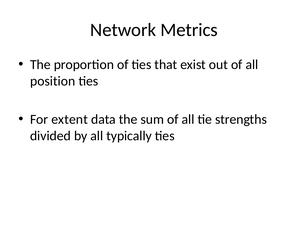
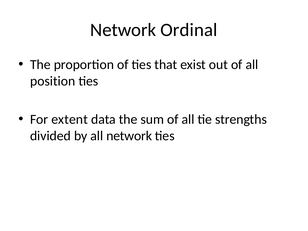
Metrics: Metrics -> Ordinal
all typically: typically -> network
